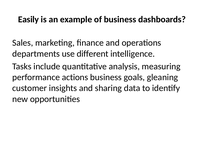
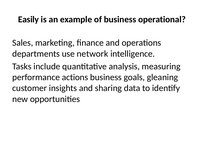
dashboards: dashboards -> operational
different: different -> network
